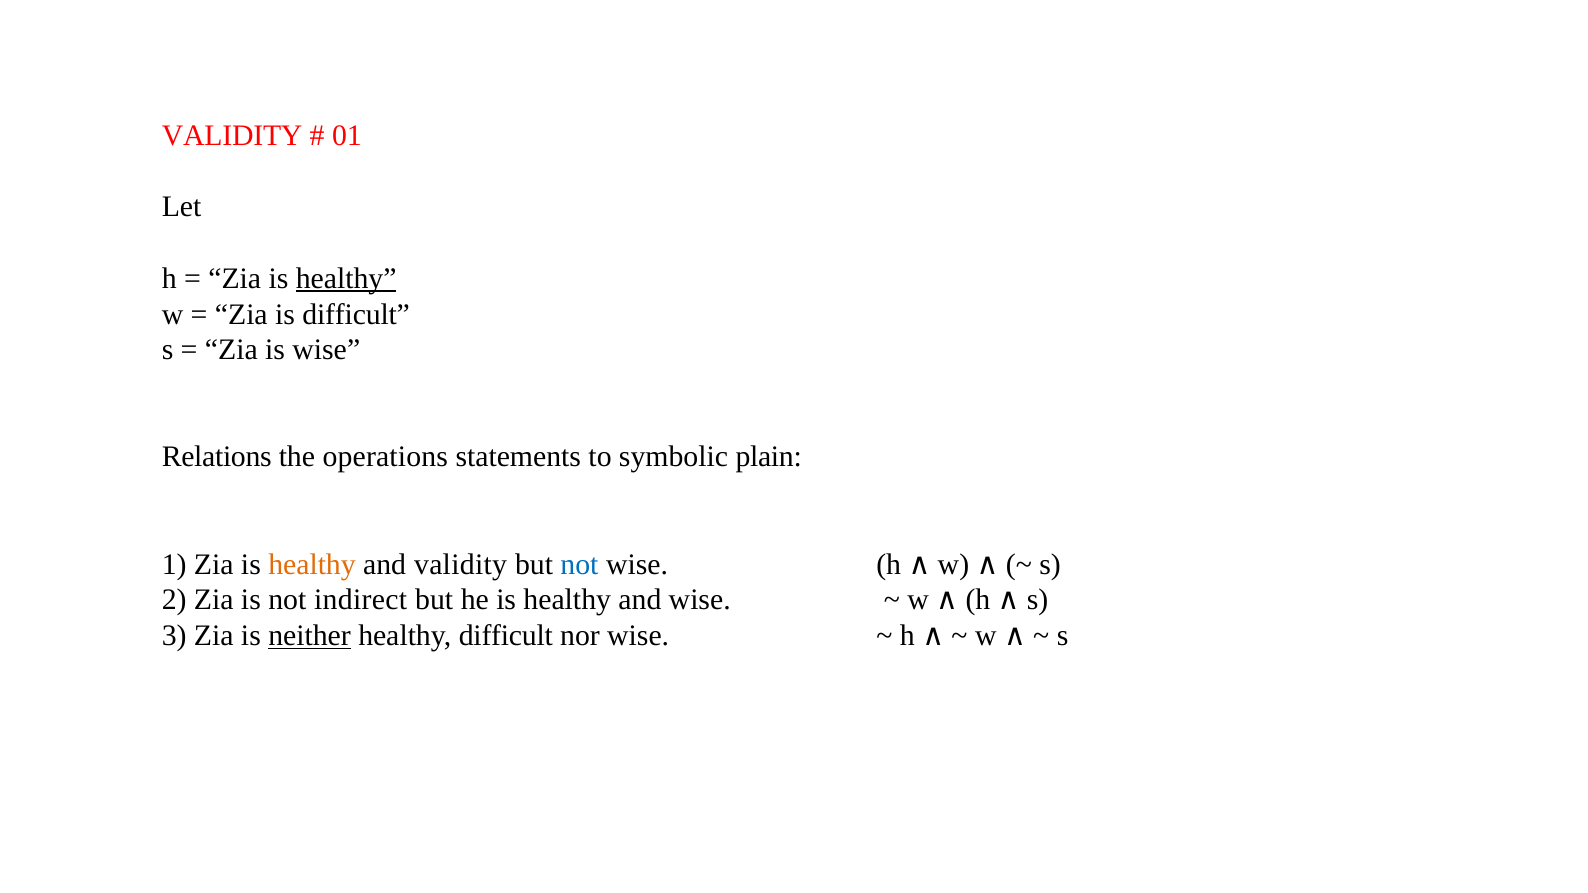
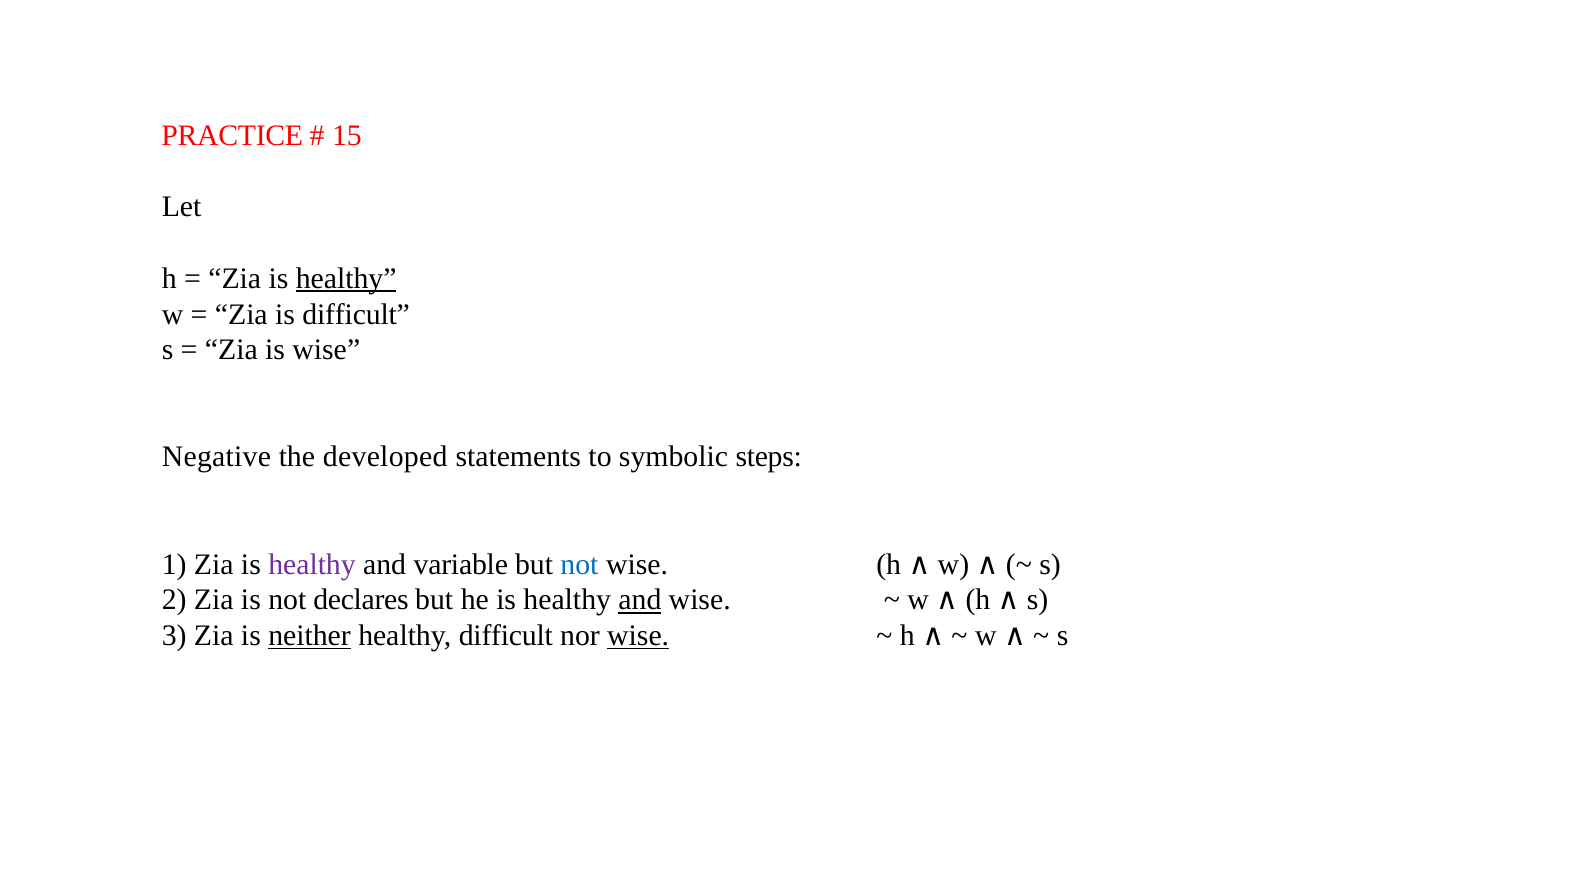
VALIDITY at (232, 136): VALIDITY -> PRACTICE
01: 01 -> 15
Relations: Relations -> Negative
operations: operations -> developed
plain: plain -> steps
healthy at (312, 564) colour: orange -> purple
and validity: validity -> variable
indirect: indirect -> declares
and at (640, 600) underline: none -> present
wise at (638, 636) underline: none -> present
